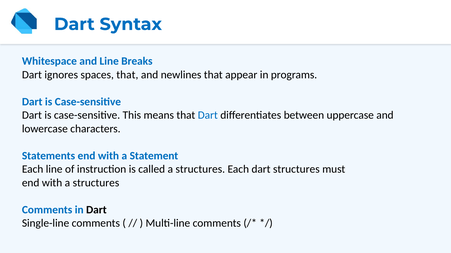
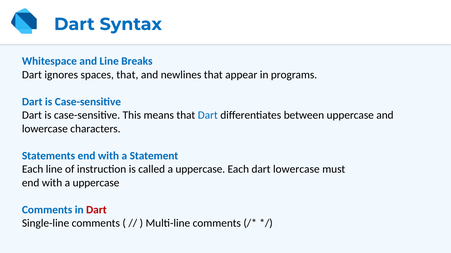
called a structures: structures -> uppercase
dart structures: structures -> lowercase
with a structures: structures -> uppercase
Dart at (96, 210) colour: black -> red
